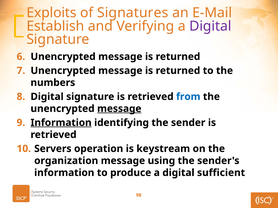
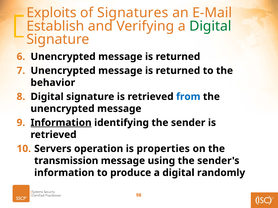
Digital at (210, 26) colour: purple -> green
numbers: numbers -> behavior
message at (119, 109) underline: present -> none
keystream: keystream -> properties
organization: organization -> transmission
sufficient: sufficient -> randomly
